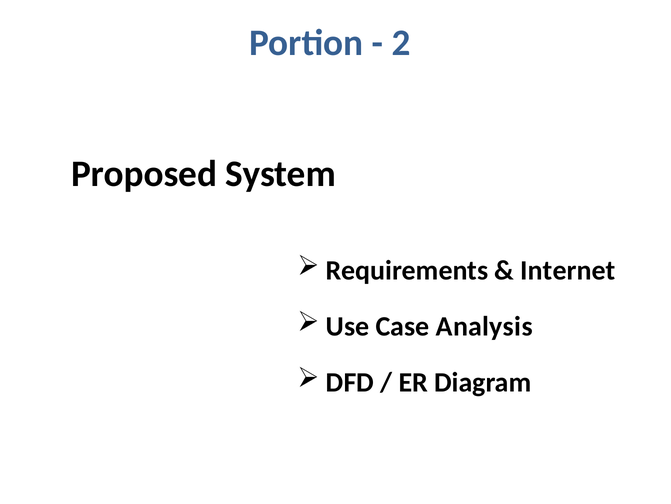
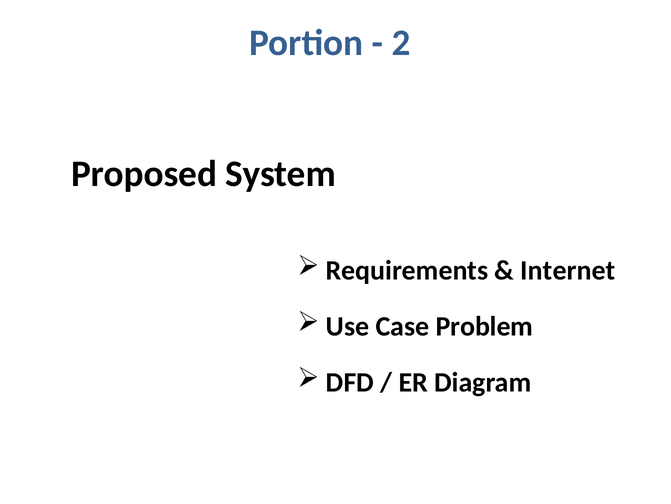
Analysis: Analysis -> Problem
